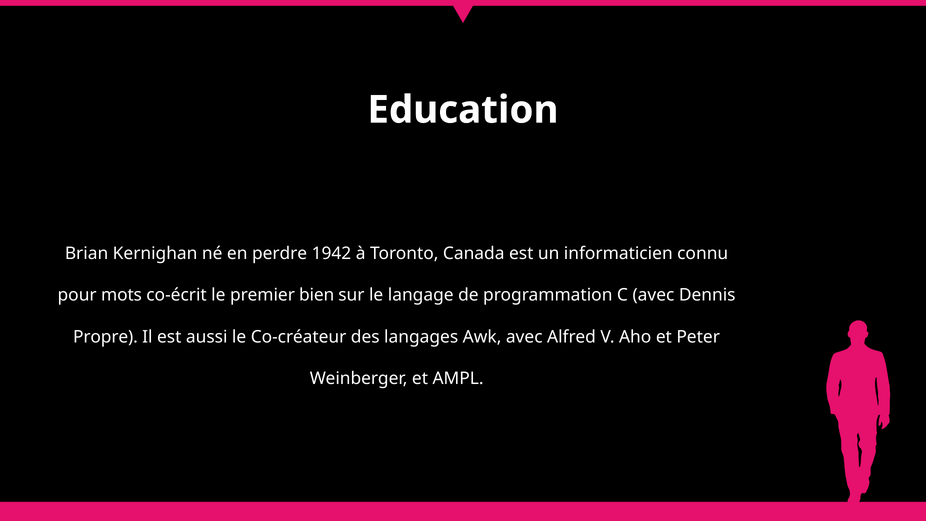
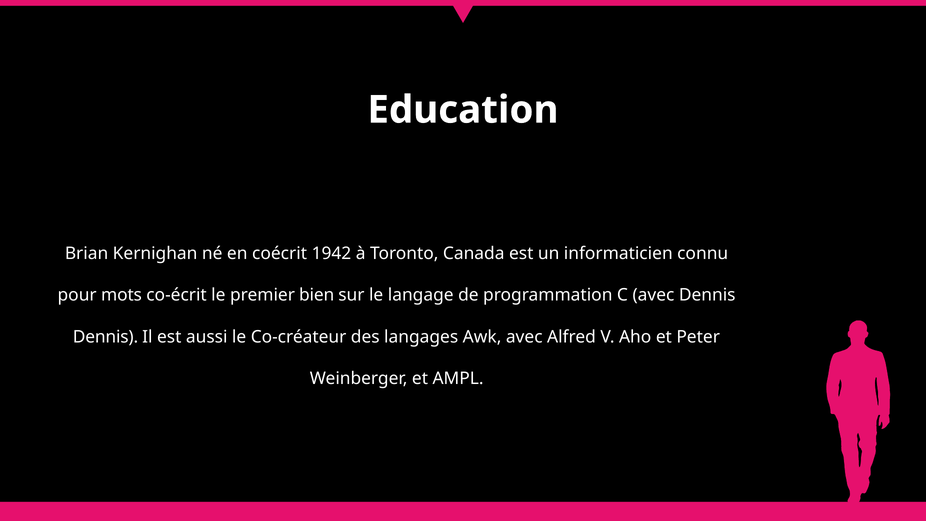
perdre: perdre -> coécrit
Propre at (105, 337): Propre -> Dennis
